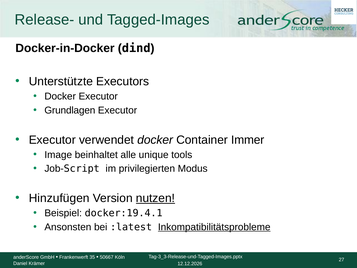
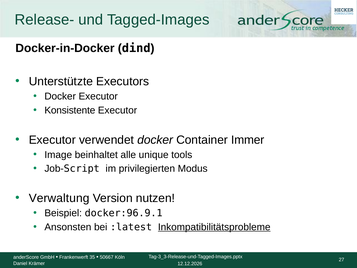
Grundlagen: Grundlagen -> Konsistente
Hinzufügen: Hinzufügen -> Verwaltung
nutzen underline: present -> none
docker:19.4.1: docker:19.4.1 -> docker:96.9.1
